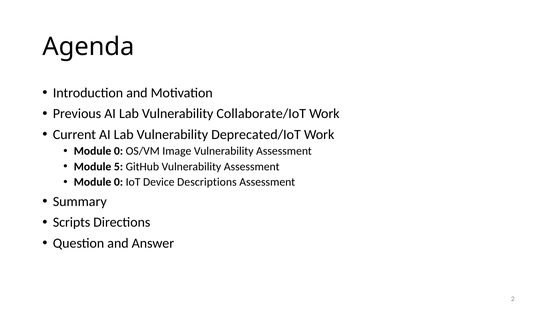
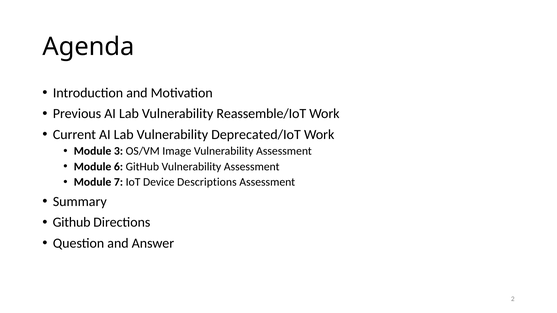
Collaborate/IoT: Collaborate/IoT -> Reassemble/IoT
0 at (119, 151): 0 -> 3
5: 5 -> 6
0 at (119, 182): 0 -> 7
Scripts at (72, 223): Scripts -> Github
